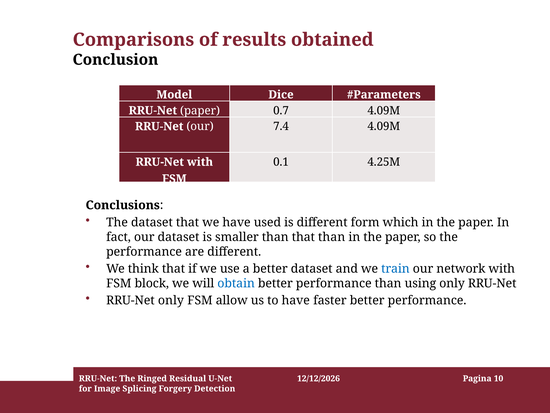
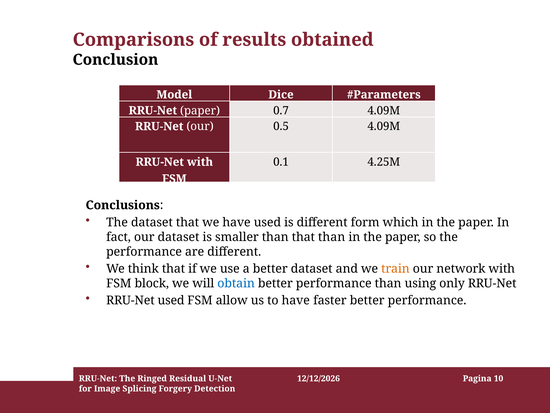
7.4: 7.4 -> 0.5
train colour: blue -> orange
RRU-Net only: only -> used
